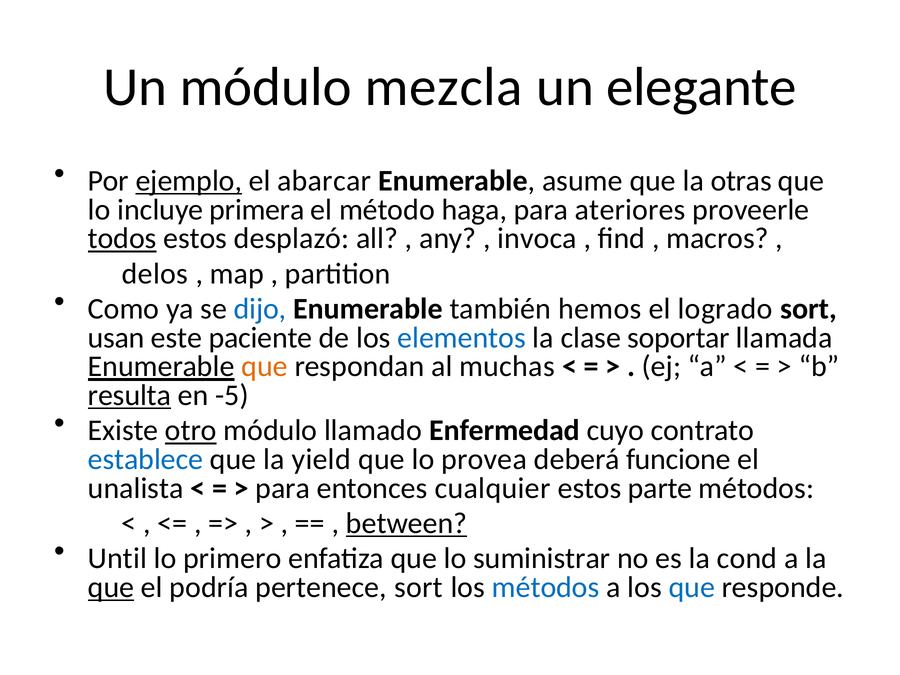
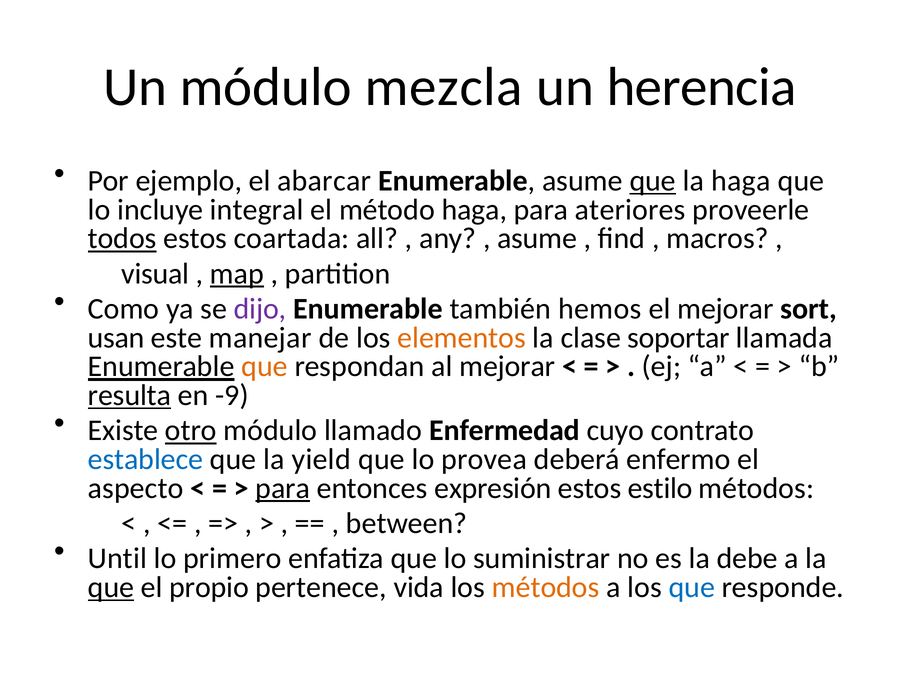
elegante: elegante -> herencia
ejemplo underline: present -> none
que at (653, 181) underline: none -> present
la otras: otras -> haga
primera: primera -> integral
desplazó: desplazó -> coartada
invoca at (537, 239): invoca -> asume
delos: delos -> visual
map underline: none -> present
dijo colour: blue -> purple
el logrado: logrado -> mejorar
paciente: paciente -> manejar
elementos colour: blue -> orange
al muchas: muchas -> mejorar
-5: -5 -> -9
funcione: funcione -> enfermo
unalista: unalista -> aspecto
para at (283, 488) underline: none -> present
cualquier: cualquier -> expresión
parte: parte -> estilo
between underline: present -> none
cond: cond -> debe
podría: podría -> propio
pertenece sort: sort -> vida
métodos at (546, 587) colour: blue -> orange
